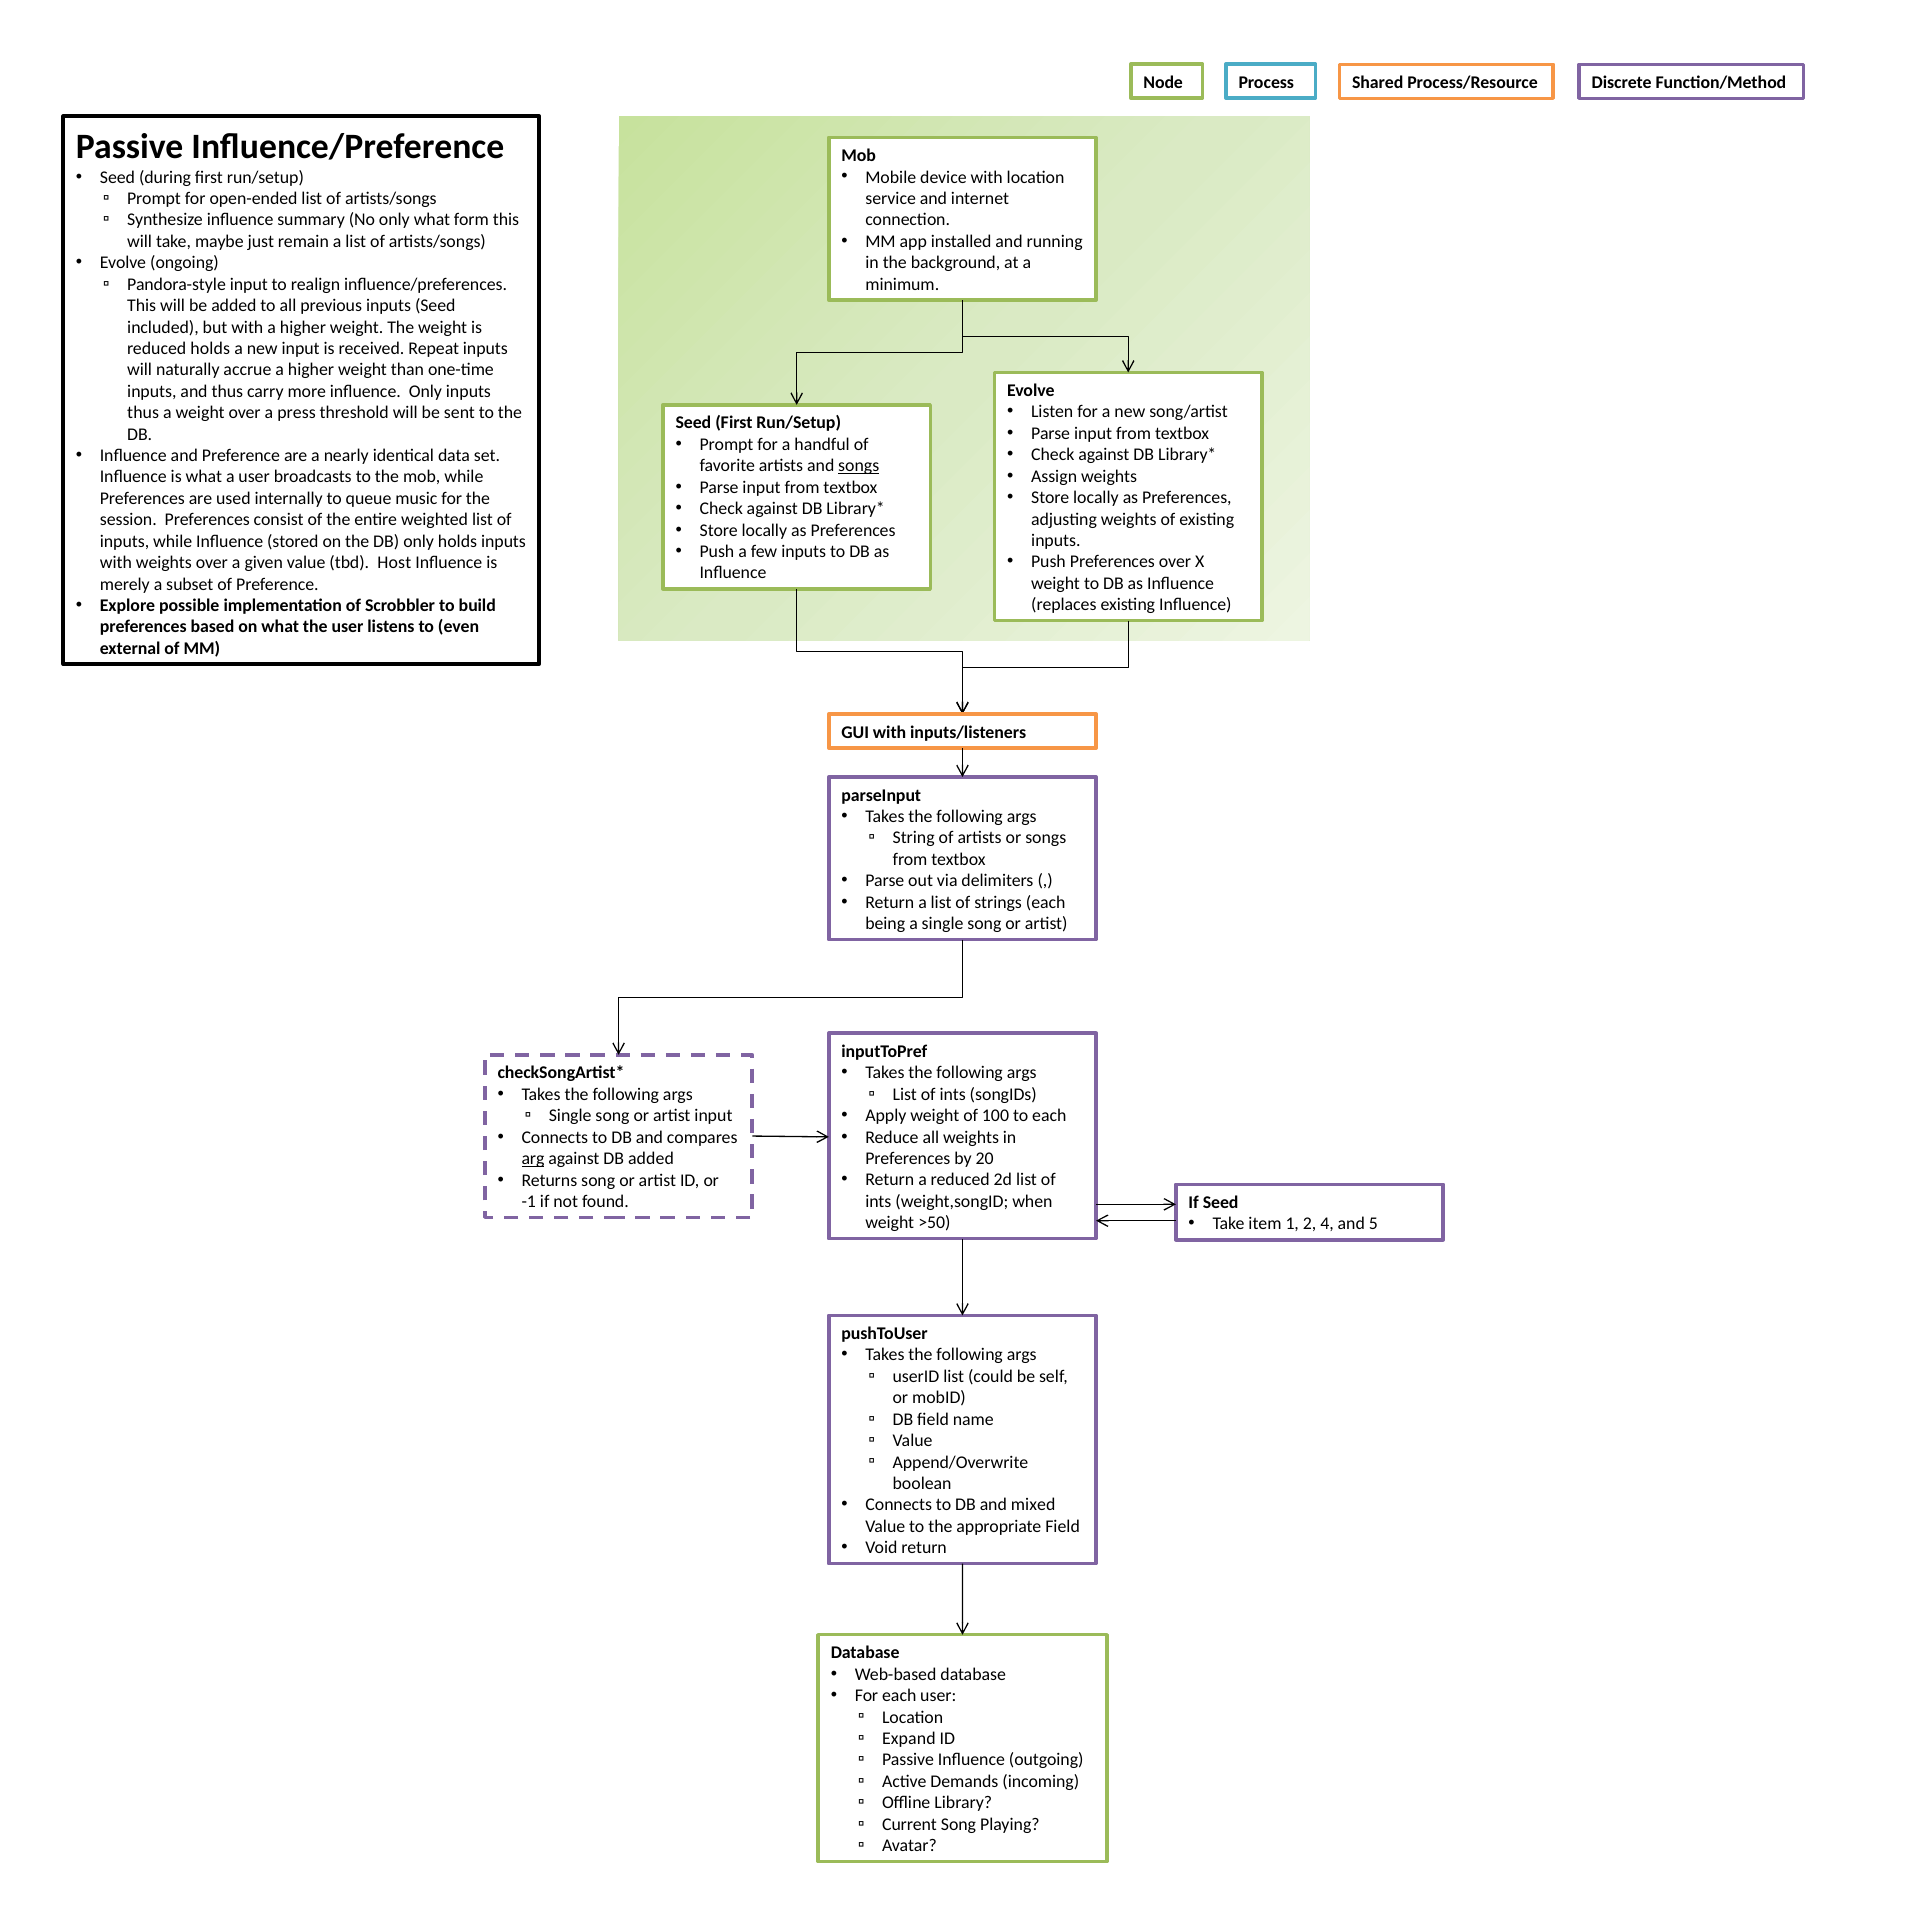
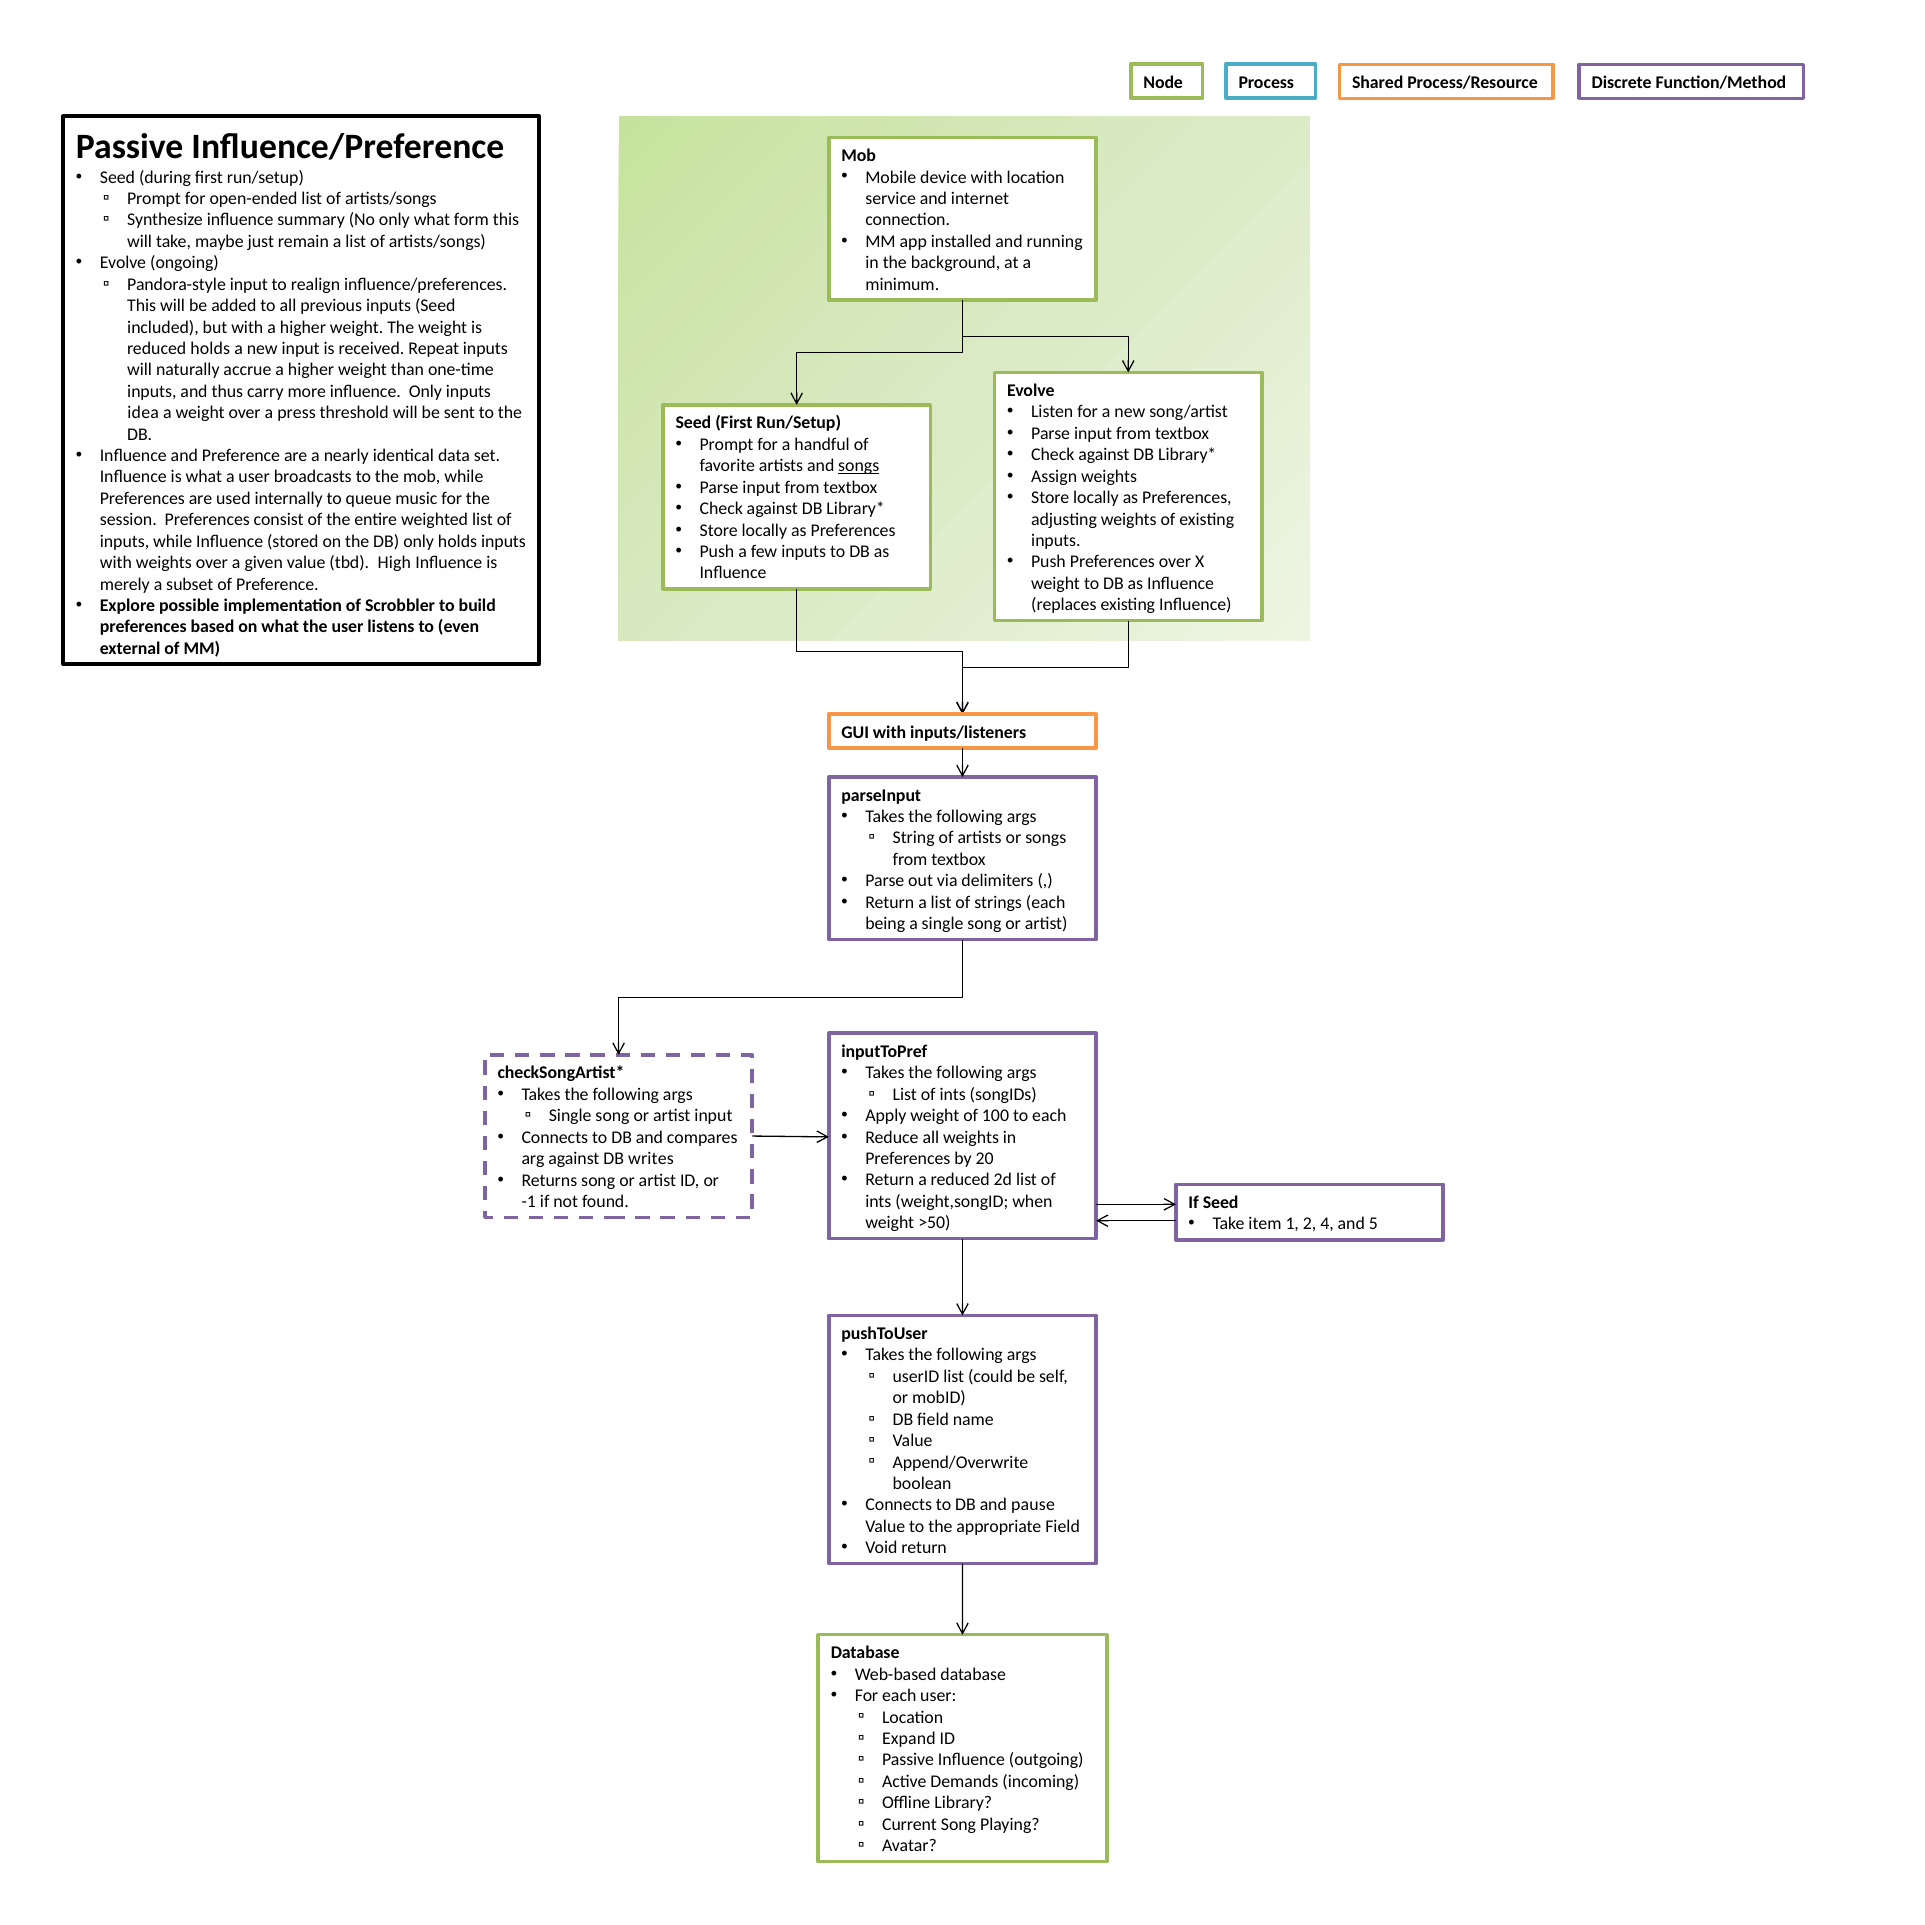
thus at (143, 413): thus -> idea
Host: Host -> High
arg underline: present -> none
DB added: added -> writes
mixed: mixed -> pause
